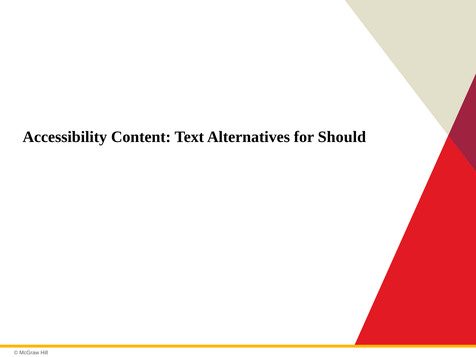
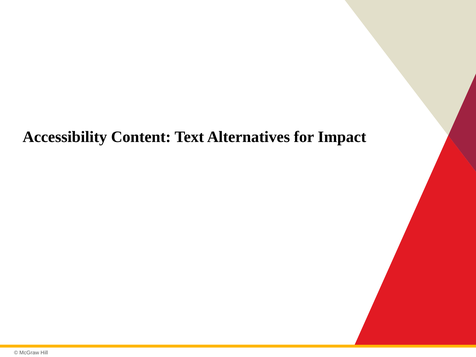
Should: Should -> Impact
